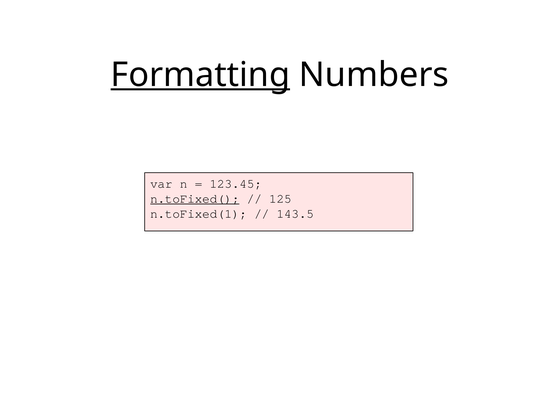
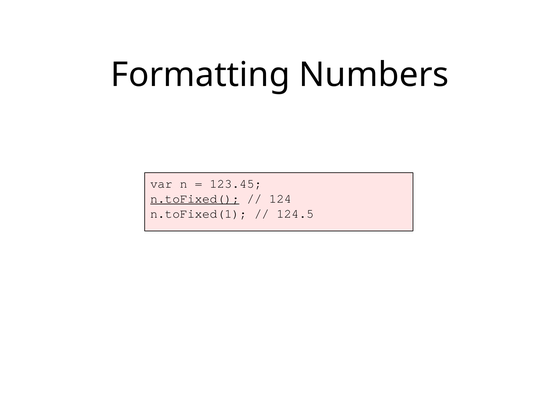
Formatting underline: present -> none
125: 125 -> 124
143.5: 143.5 -> 124.5
